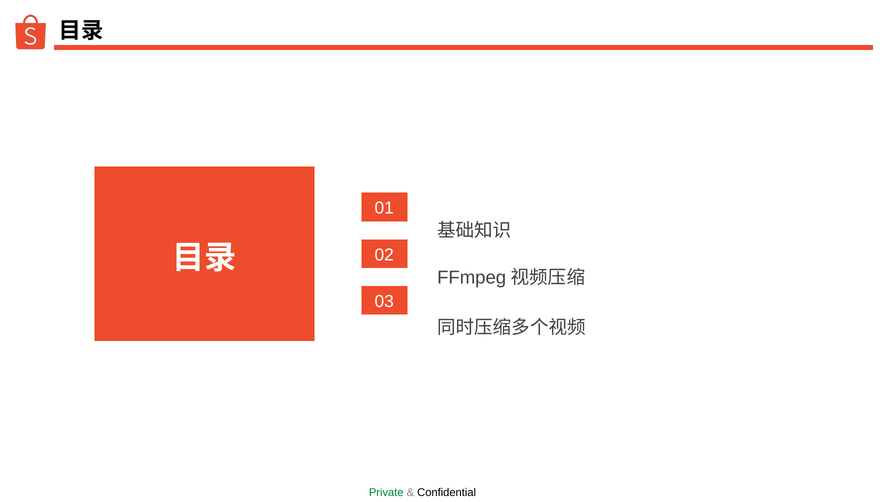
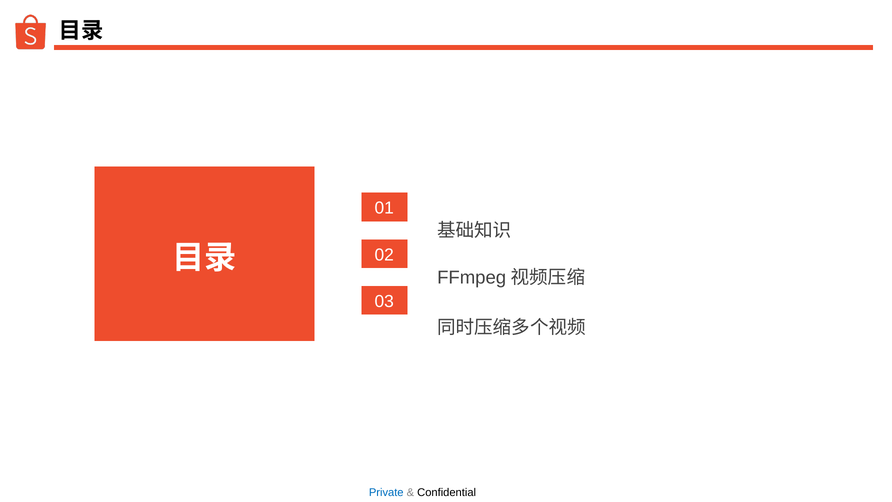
Private colour: green -> blue
